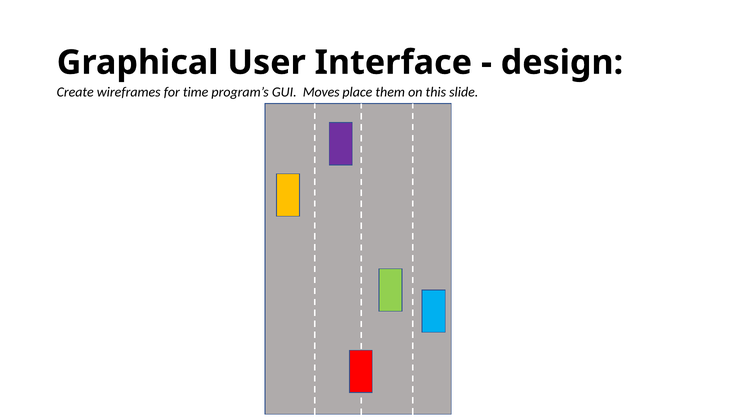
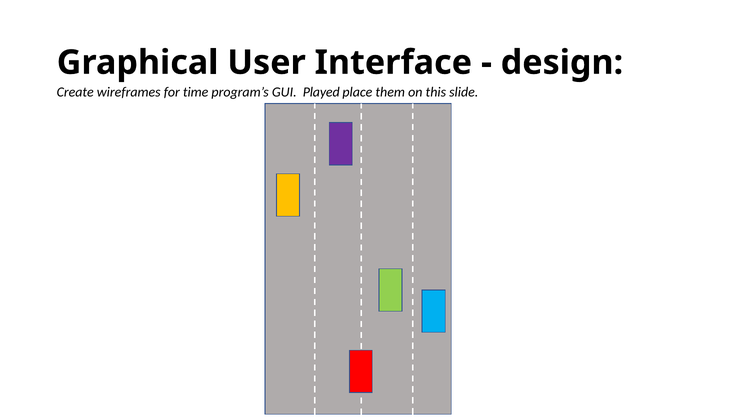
Moves: Moves -> Played
